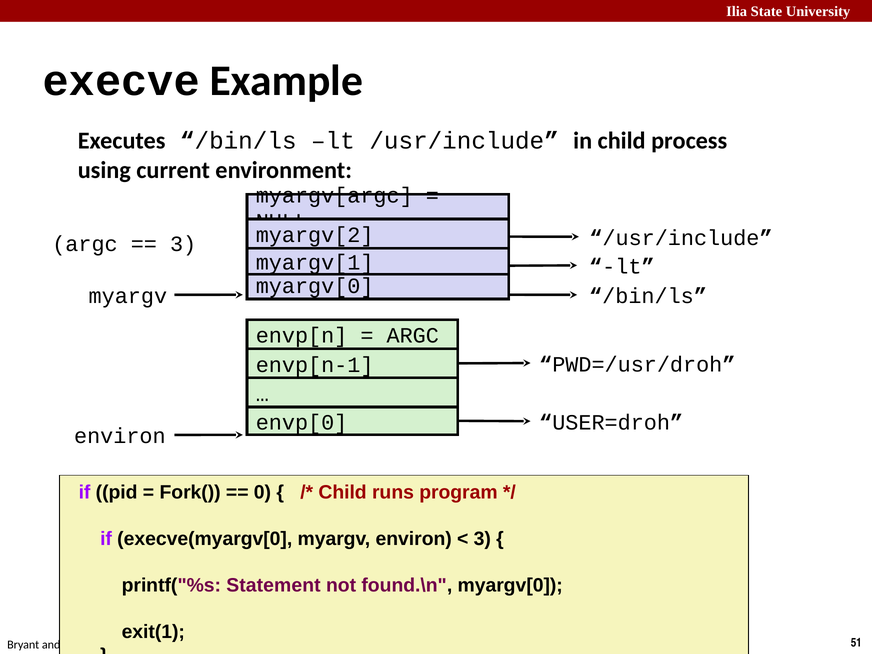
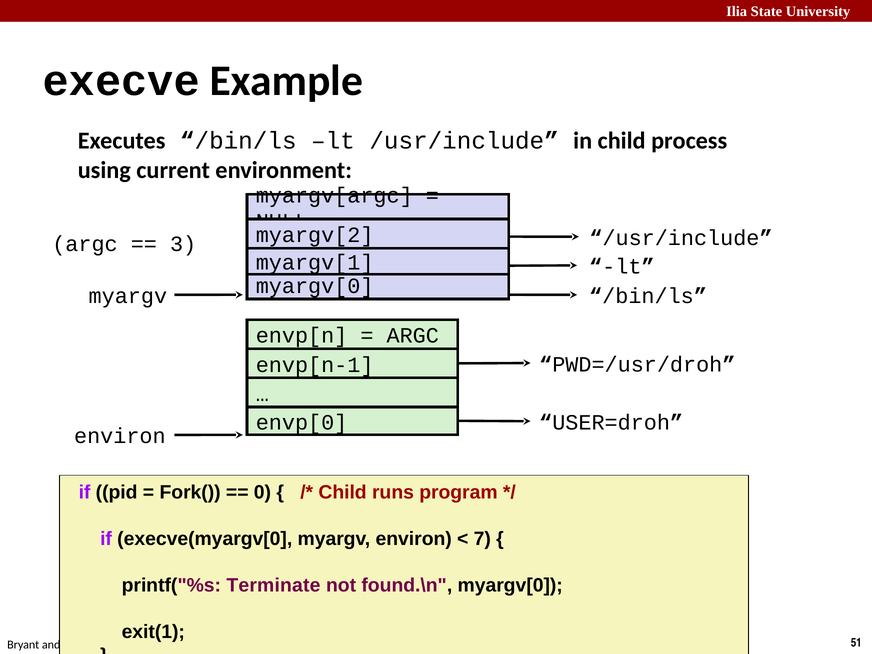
3 at (482, 539): 3 -> 7
Statement: Statement -> Terminate
